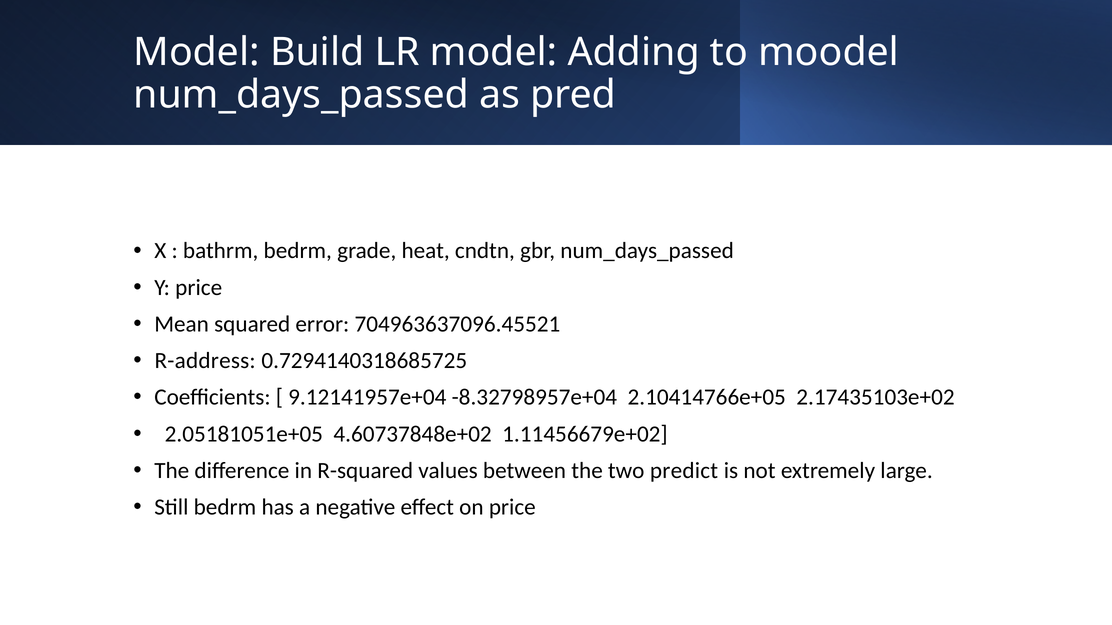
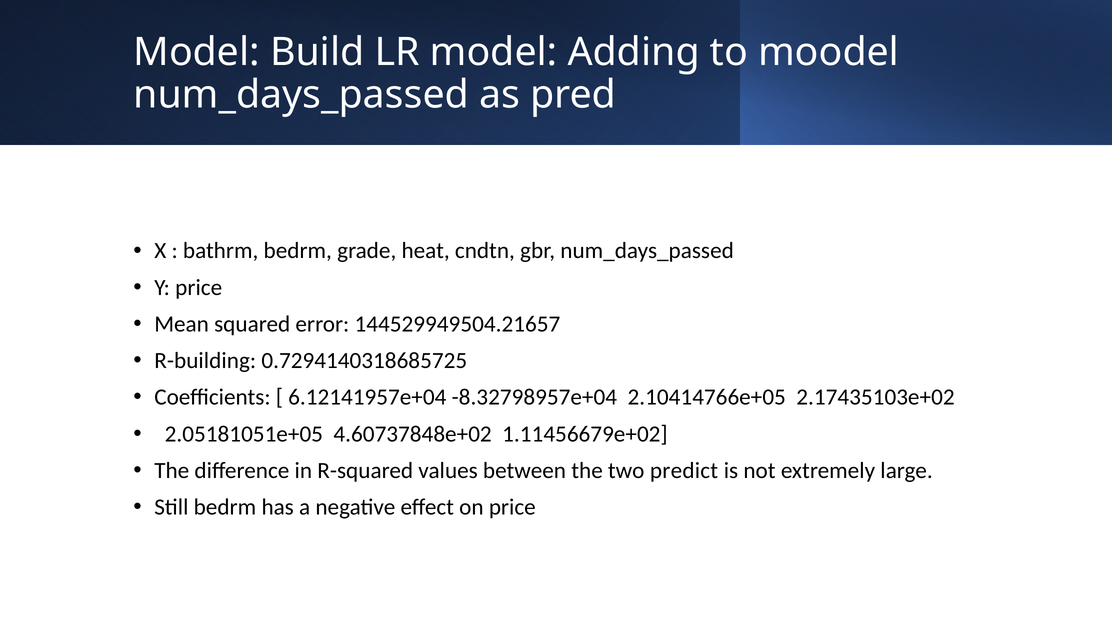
704963637096.45521: 704963637096.45521 -> 144529949504.21657
R-address: R-address -> R-building
9.12141957e+04: 9.12141957e+04 -> 6.12141957e+04
